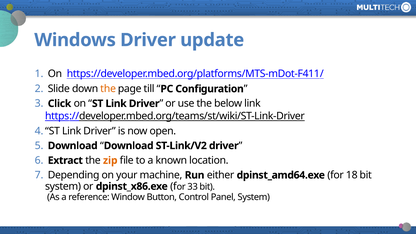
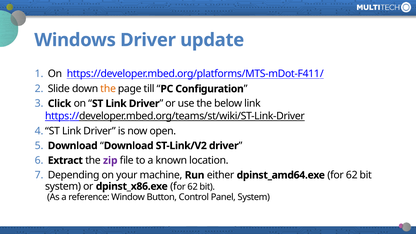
zip colour: orange -> purple
dpinst_amd64.exe for 18: 18 -> 62
dpinst_x86.exe for 33: 33 -> 62
